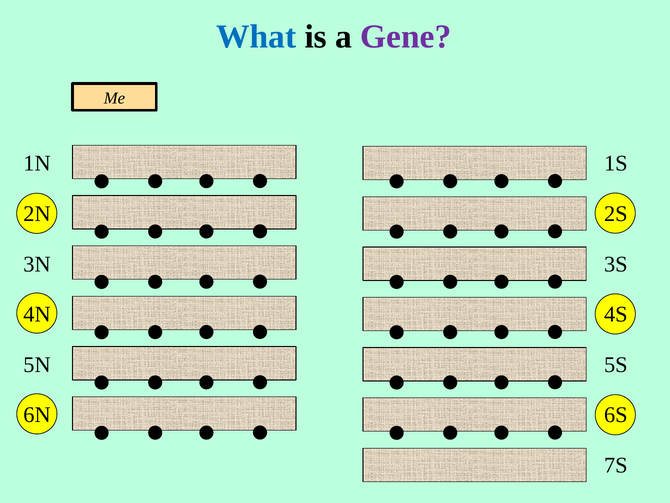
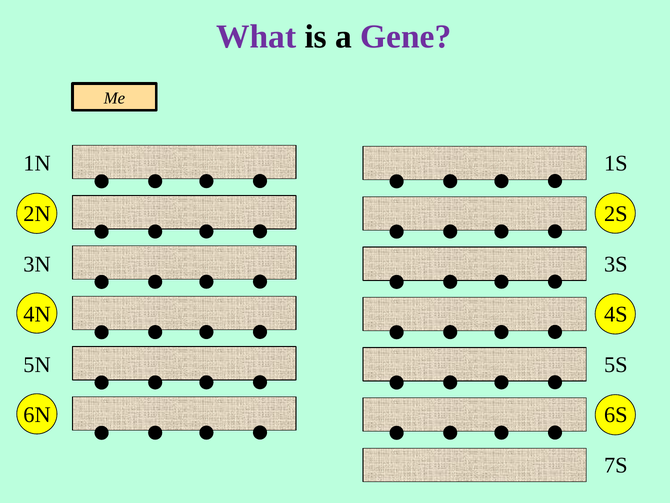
What colour: blue -> purple
